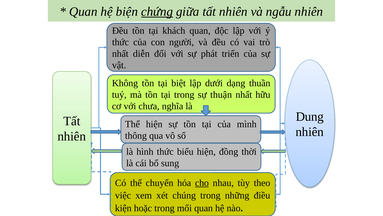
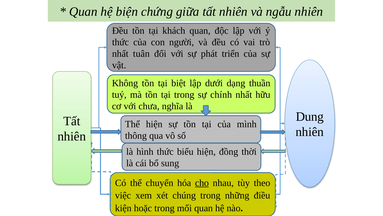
chứng underline: present -> none
diễn: diễn -> tuân
thuận: thuận -> chính
